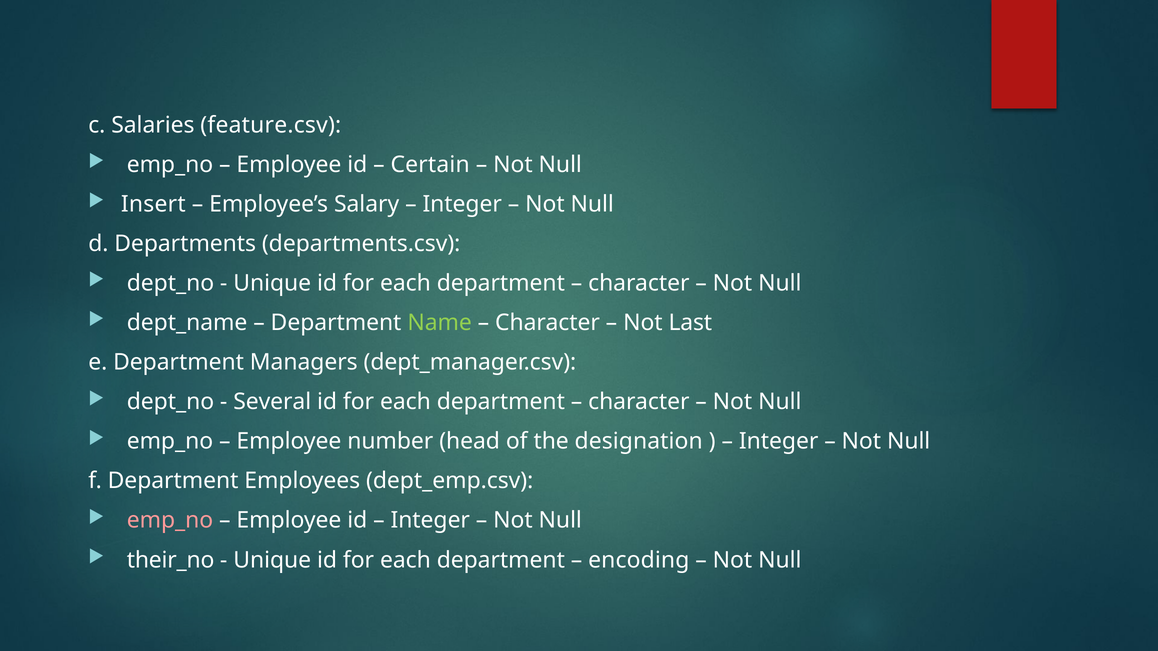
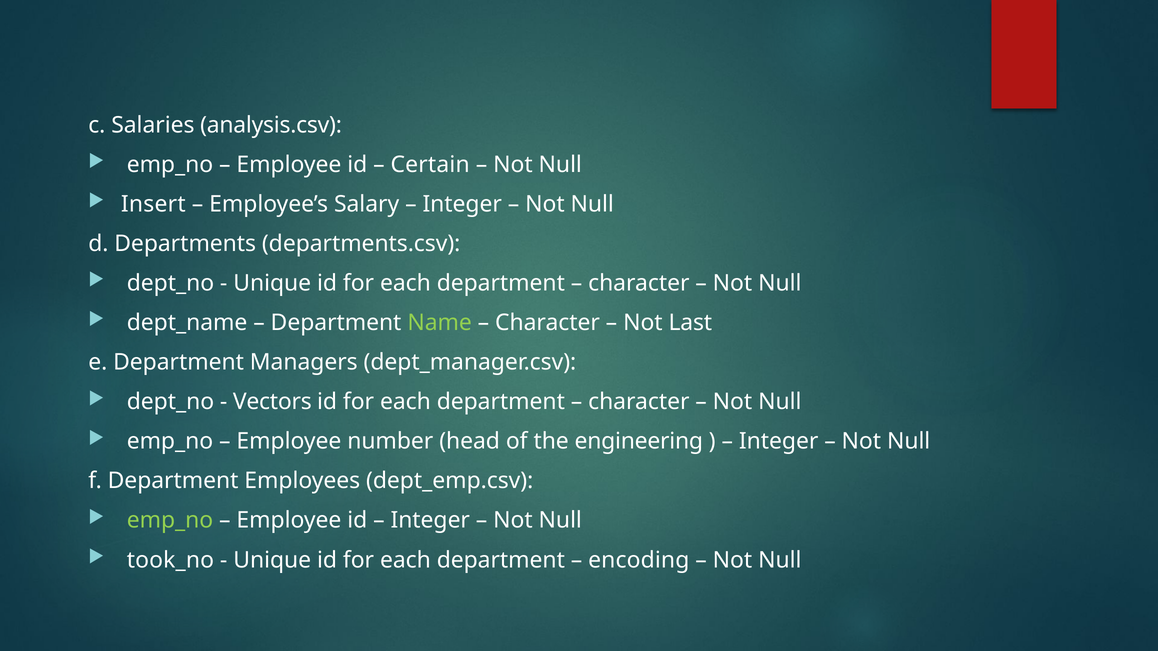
feature.csv: feature.csv -> analysis.csv
Several: Several -> Vectors
designation: designation -> engineering
emp_no at (170, 521) colour: pink -> light green
their_no: their_no -> took_no
